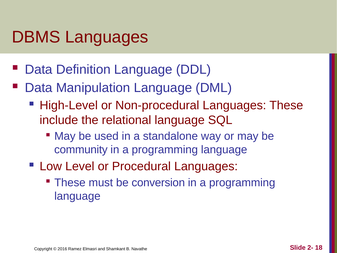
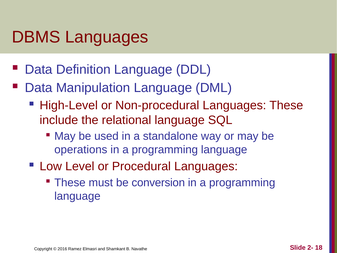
community: community -> operations
